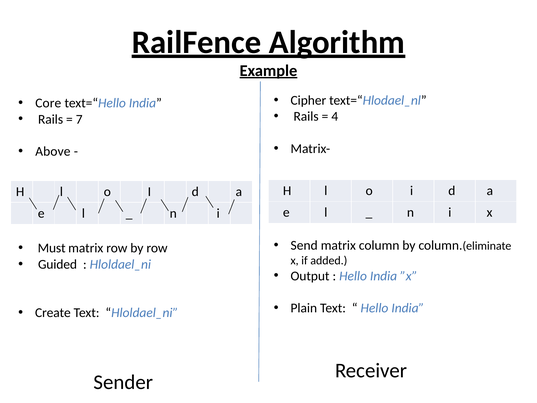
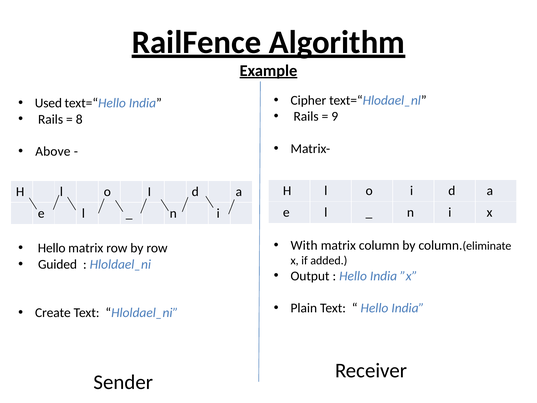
Core: Core -> Used
4: 4 -> 9
7: 7 -> 8
Send: Send -> With
Must at (52, 248): Must -> Hello
